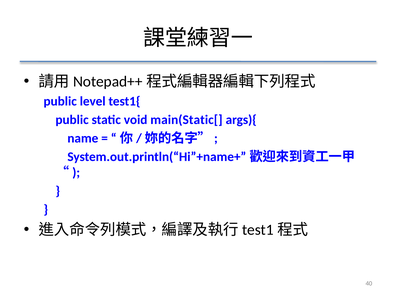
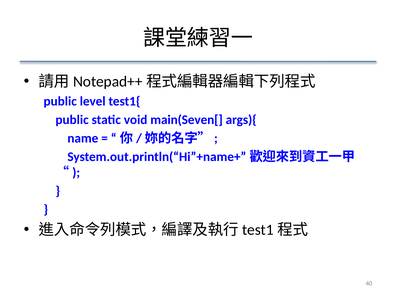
main(Static[: main(Static[ -> main(Seven[
